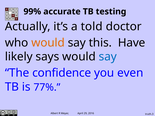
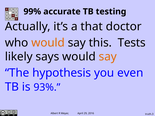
told: told -> that
Have: Have -> Tests
say at (108, 57) colour: blue -> orange
confidence: confidence -> hypothesis
77%: 77% -> 93%
